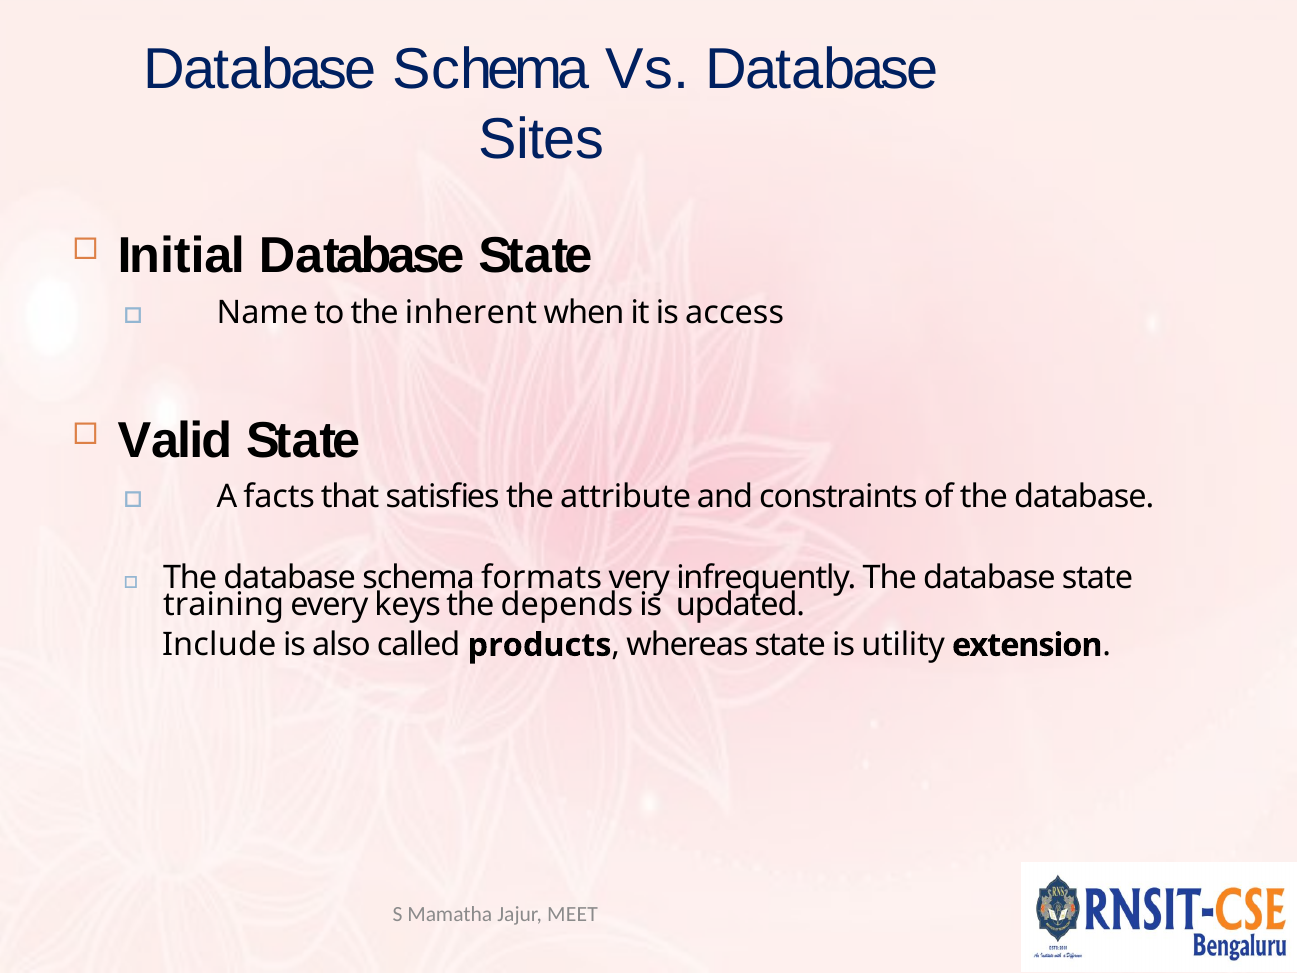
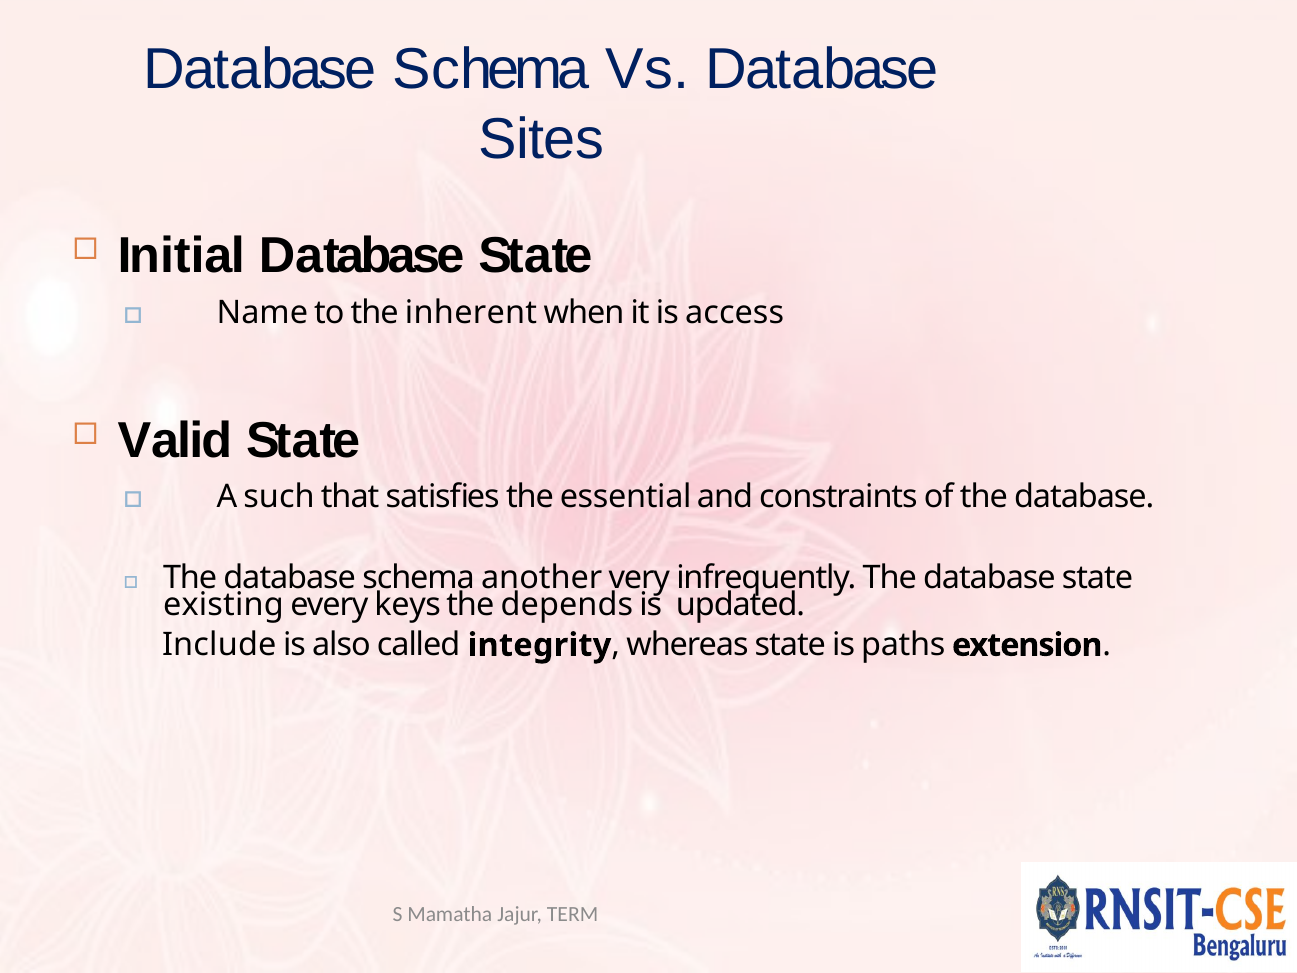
facts: facts -> such
attribute: attribute -> essential
formats: formats -> another
training: training -> existing
products: products -> integrity
utility: utility -> paths
MEET: MEET -> TERM
